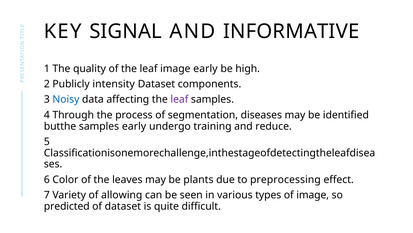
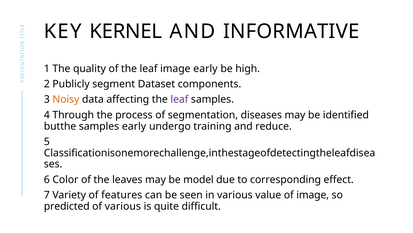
SIGNAL: SIGNAL -> KERNEL
intensity: intensity -> segment
Noisy colour: blue -> orange
plants: plants -> model
preprocessing: preprocessing -> corresponding
allowing: allowing -> features
types: types -> value
of dataset: dataset -> various
